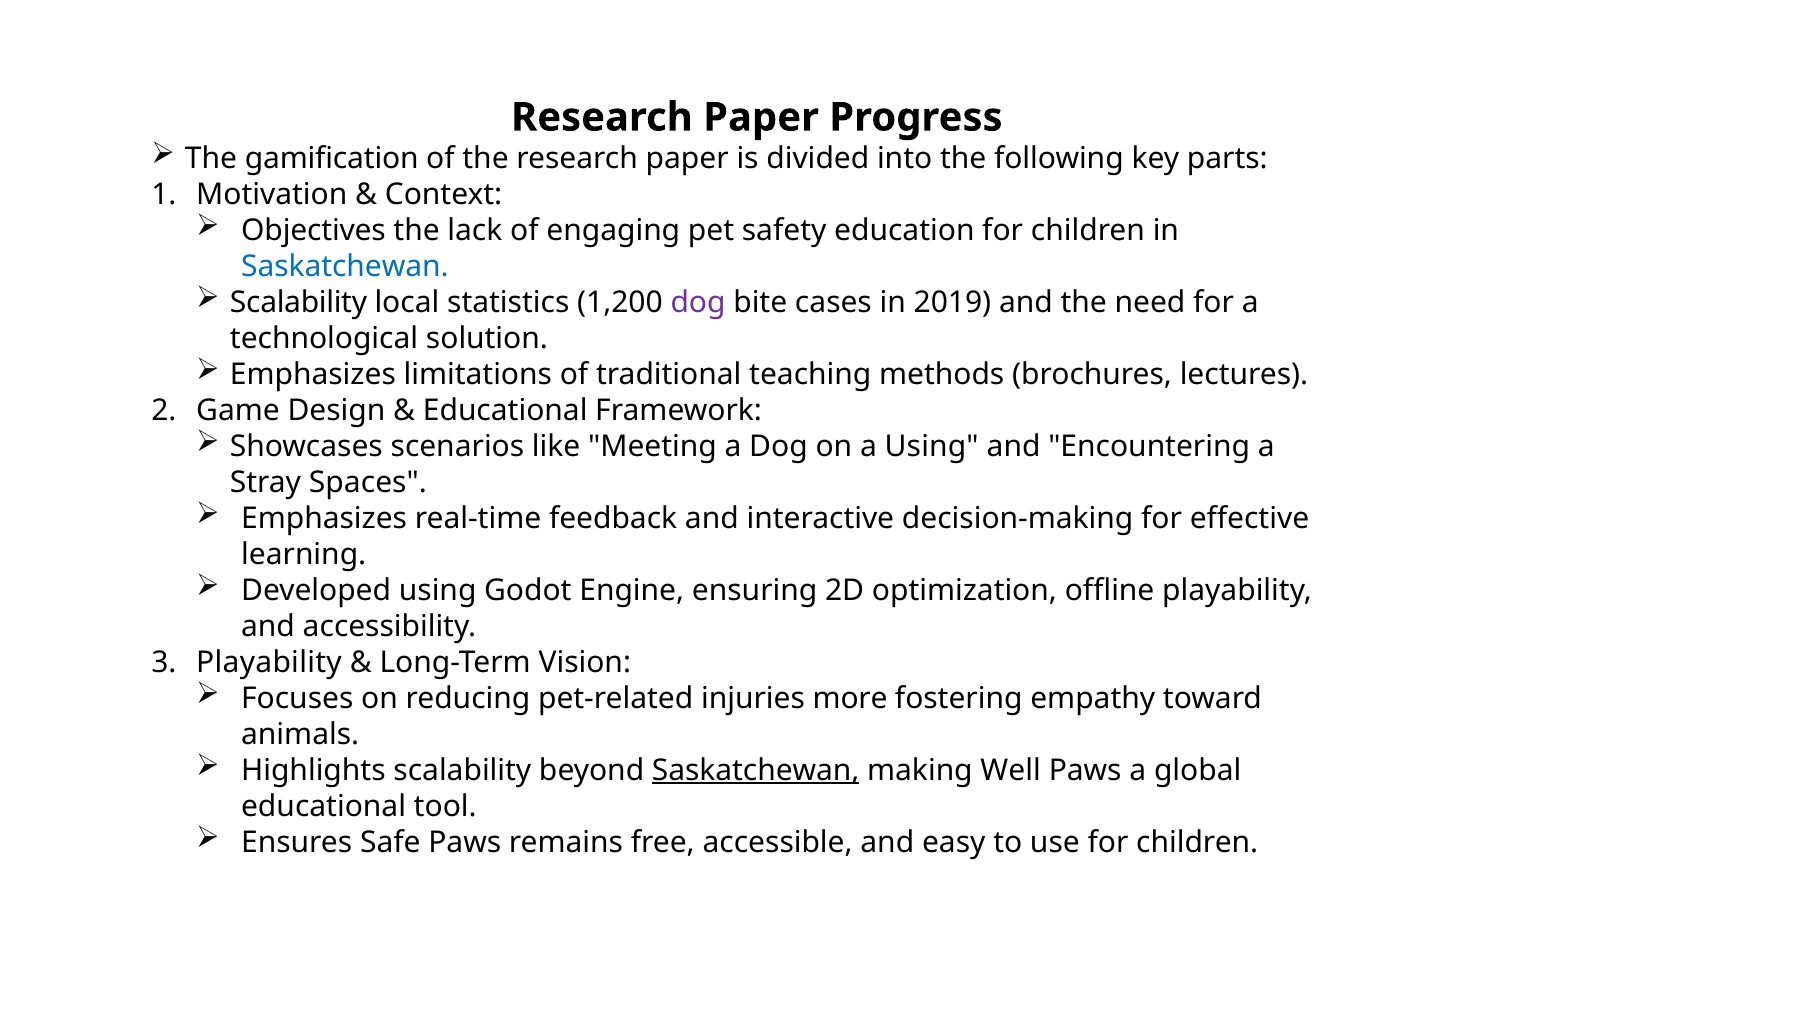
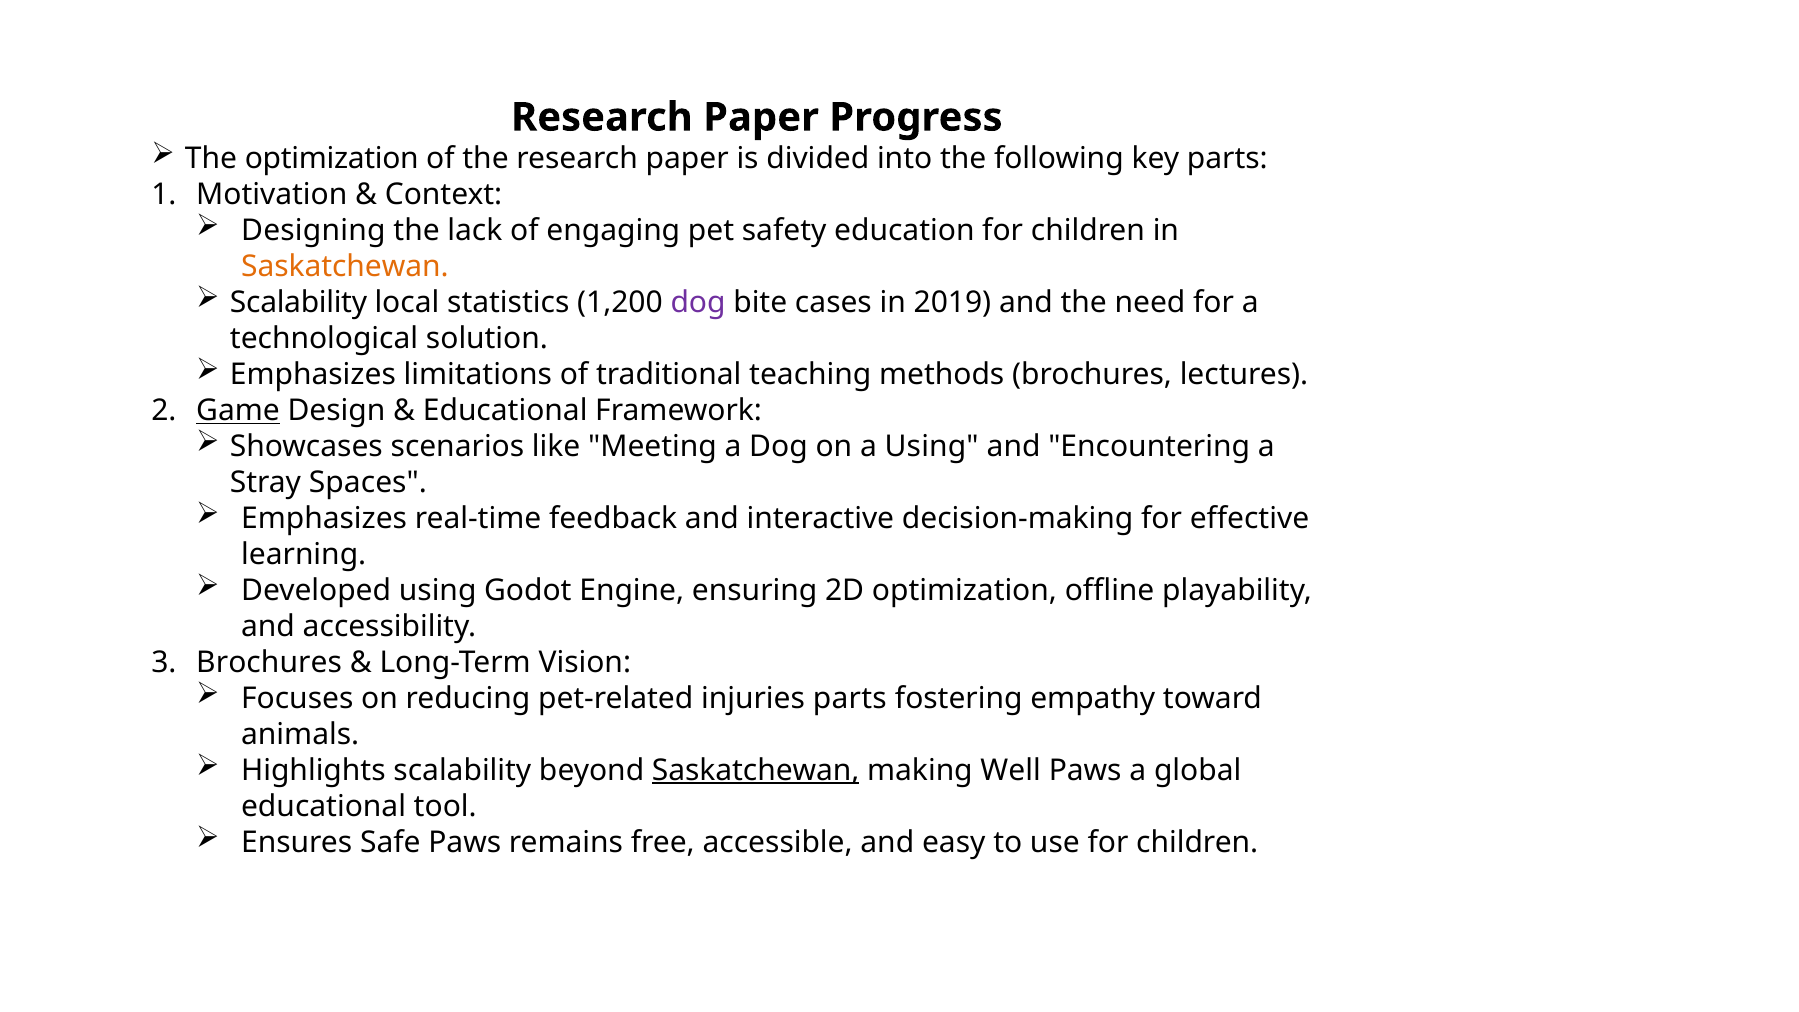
The gamification: gamification -> optimization
Objectives: Objectives -> Designing
Saskatchewan at (345, 267) colour: blue -> orange
Game underline: none -> present
Playability at (269, 662): Playability -> Brochures
injuries more: more -> parts
